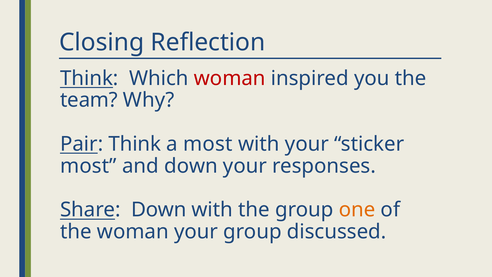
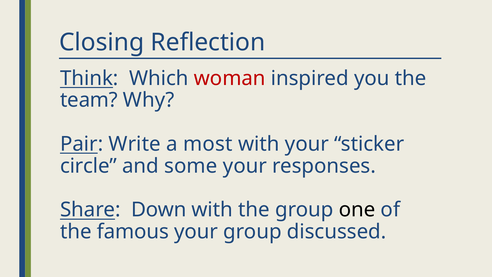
Pair Think: Think -> Write
most at (88, 166): most -> circle
and down: down -> some
one colour: orange -> black
the woman: woman -> famous
